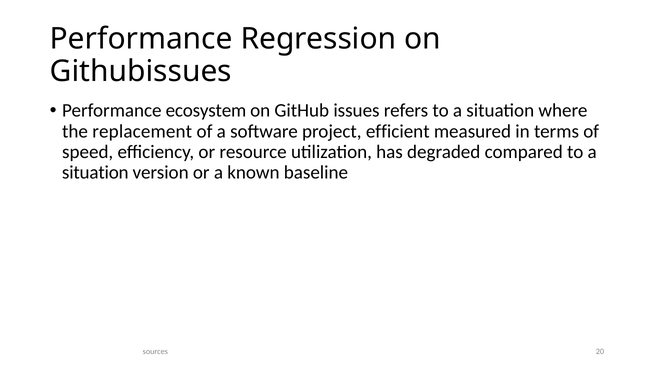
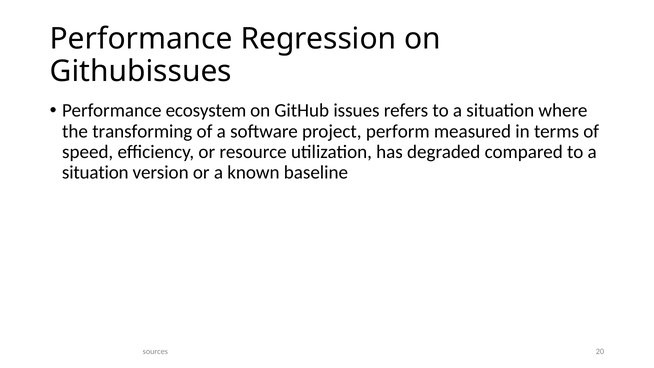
replacement: replacement -> transforming
efficient: efficient -> perform
